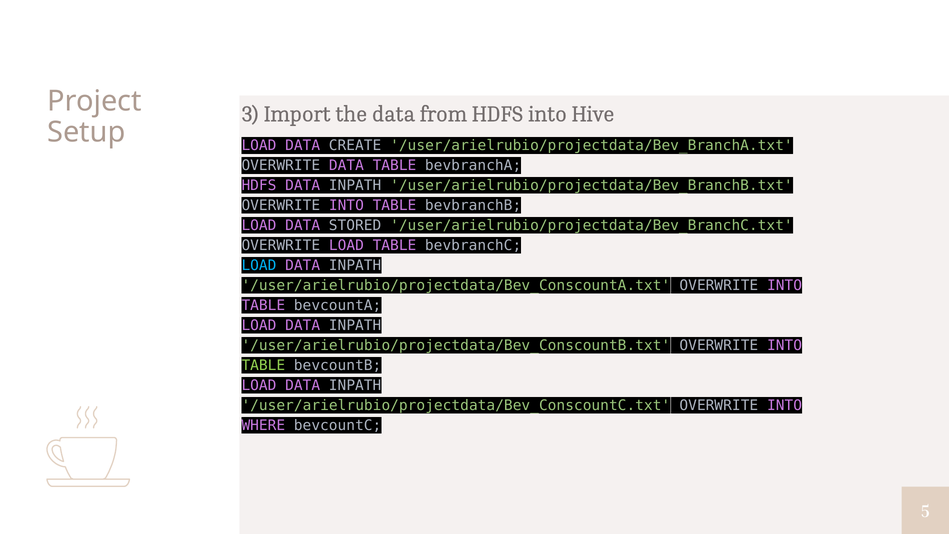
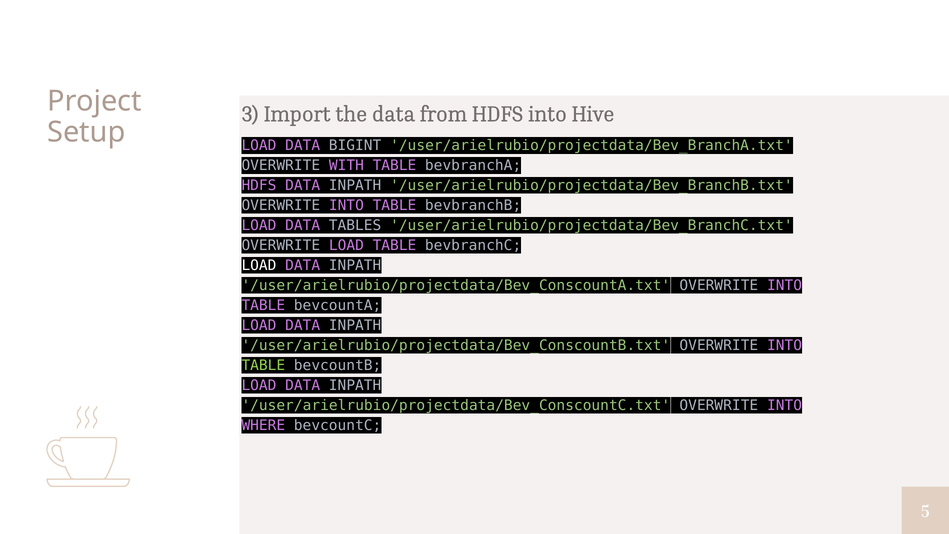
CREATE: CREATE -> BIGINT
OVERWRITE DATA: DATA -> WITH
STORED: STORED -> TABLES
LOAD at (259, 265) colour: light blue -> white
